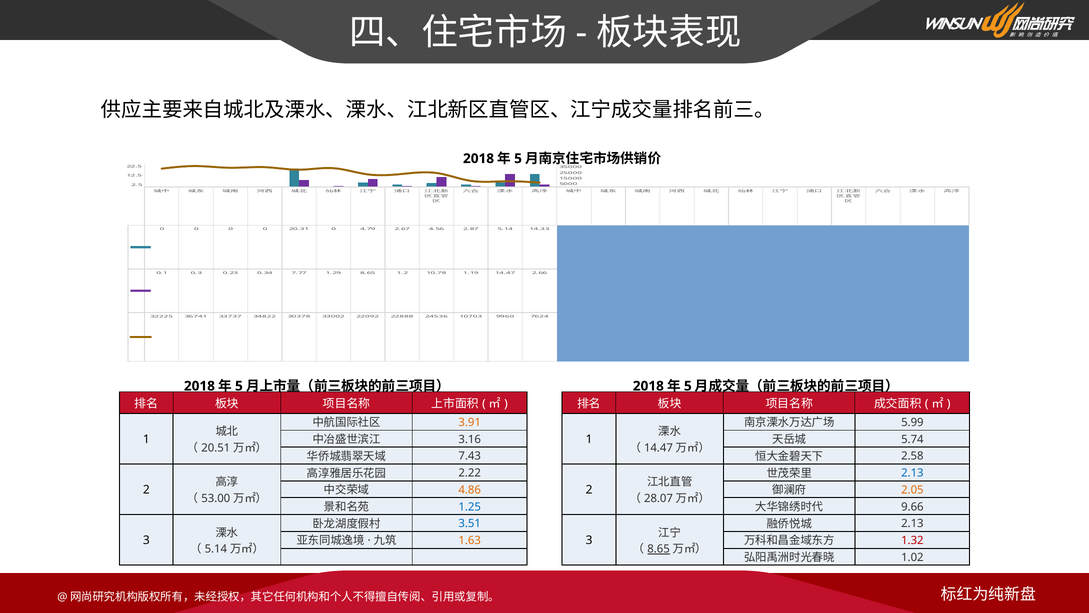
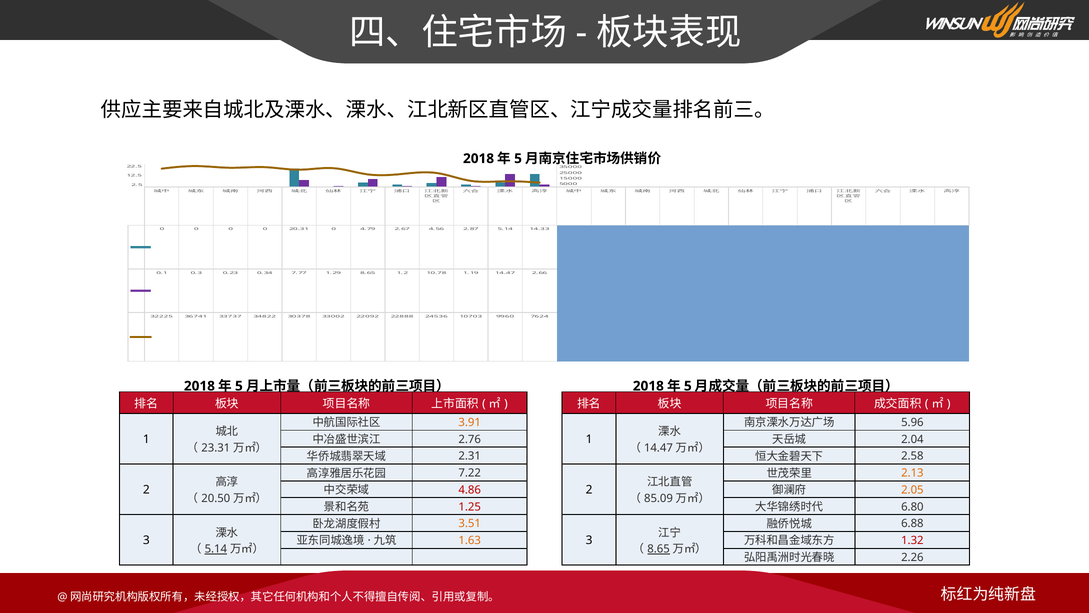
5.99: 5.99 -> 5.96
3.16: 3.16 -> 2.76
5.74: 5.74 -> 2.04
20.51: 20.51 -> 23.31
7.43: 7.43 -> 2.31
2.22: 2.22 -> 7.22
2.13 at (912, 473) colour: blue -> orange
4.86 colour: orange -> red
53.00: 53.00 -> 20.50
28.07: 28.07 -> 85.09
1.25 colour: blue -> red
9.66: 9.66 -> 6.80
3.51 colour: blue -> orange
2.13 at (912, 523): 2.13 -> 6.88
5.14 at (216, 549) underline: none -> present
1.02: 1.02 -> 2.26
